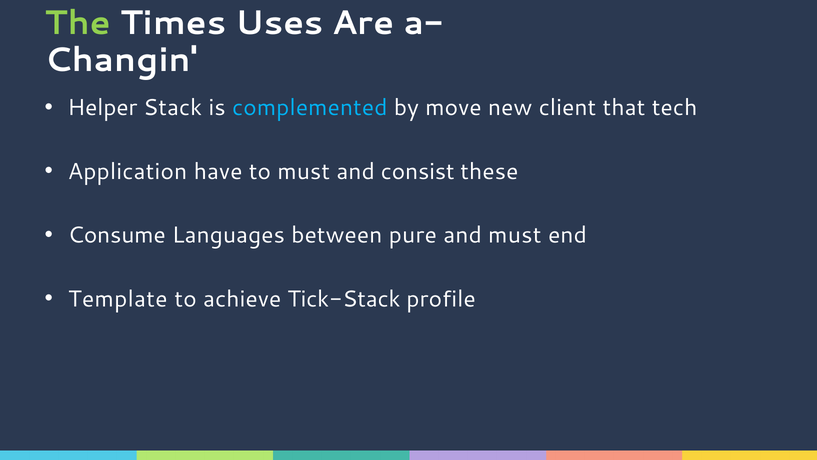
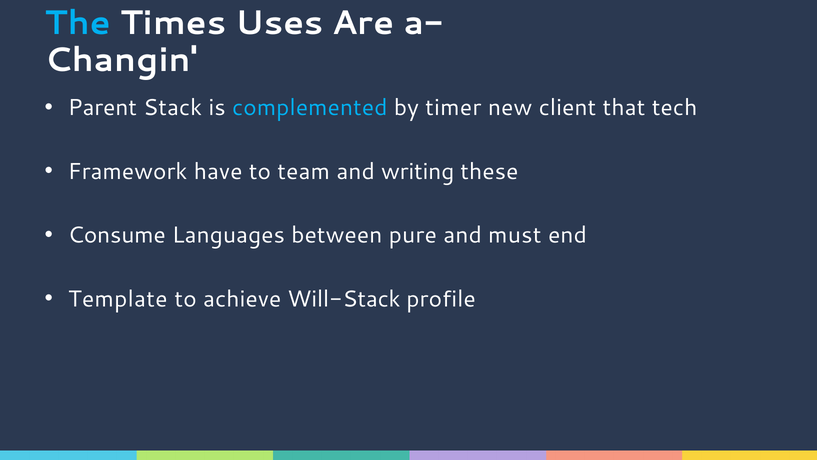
The colour: light green -> light blue
Helper: Helper -> Parent
move: move -> timer
Application: Application -> Framework
to must: must -> team
consist: consist -> writing
Tick-Stack: Tick-Stack -> Will-Stack
